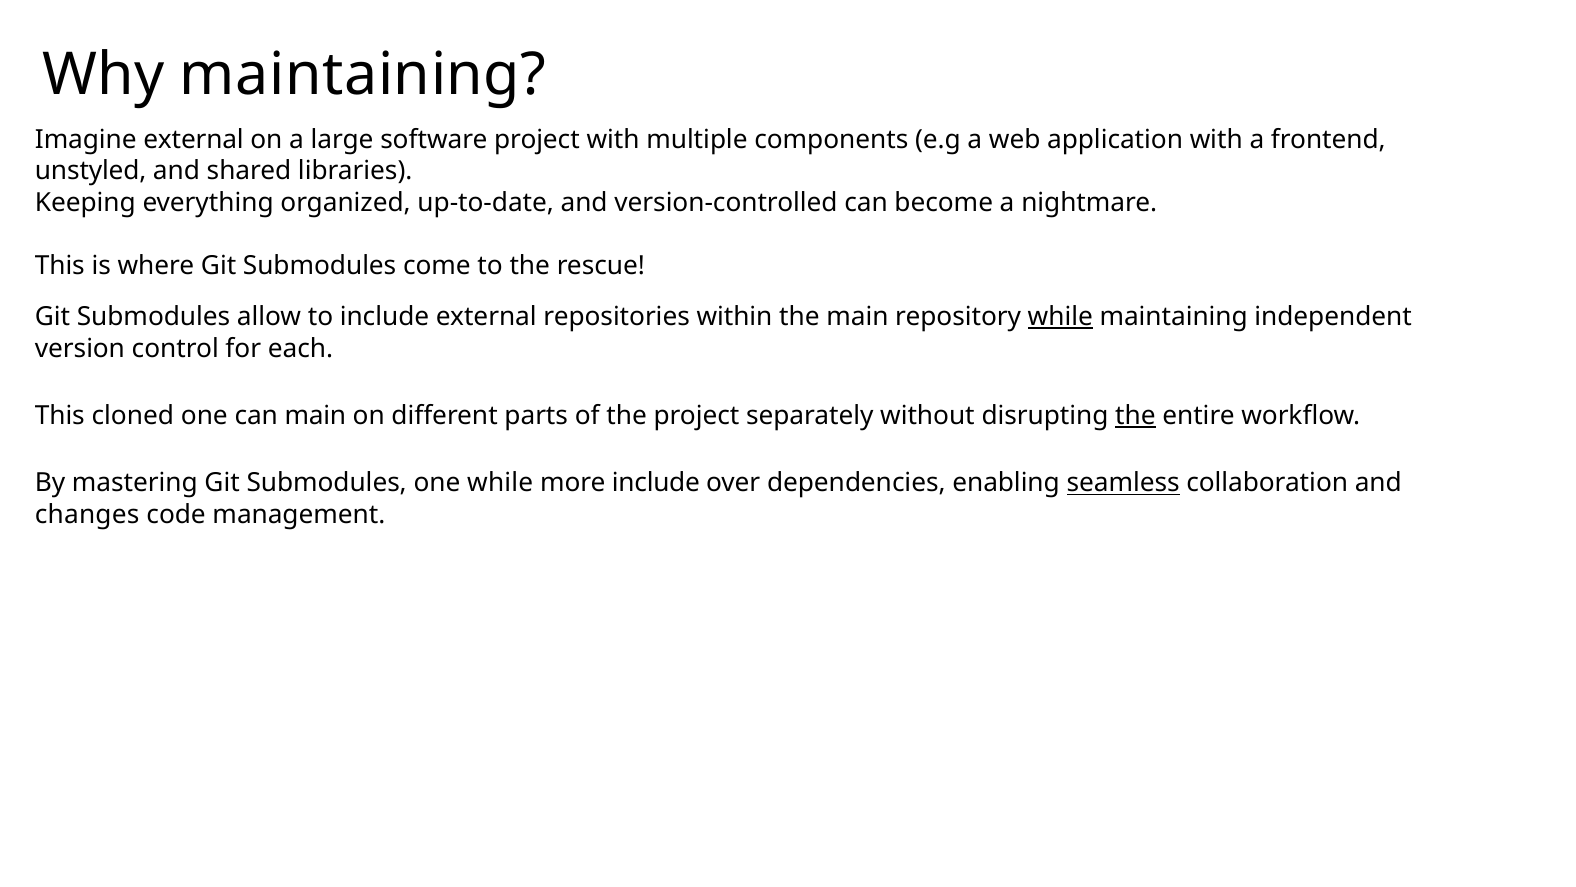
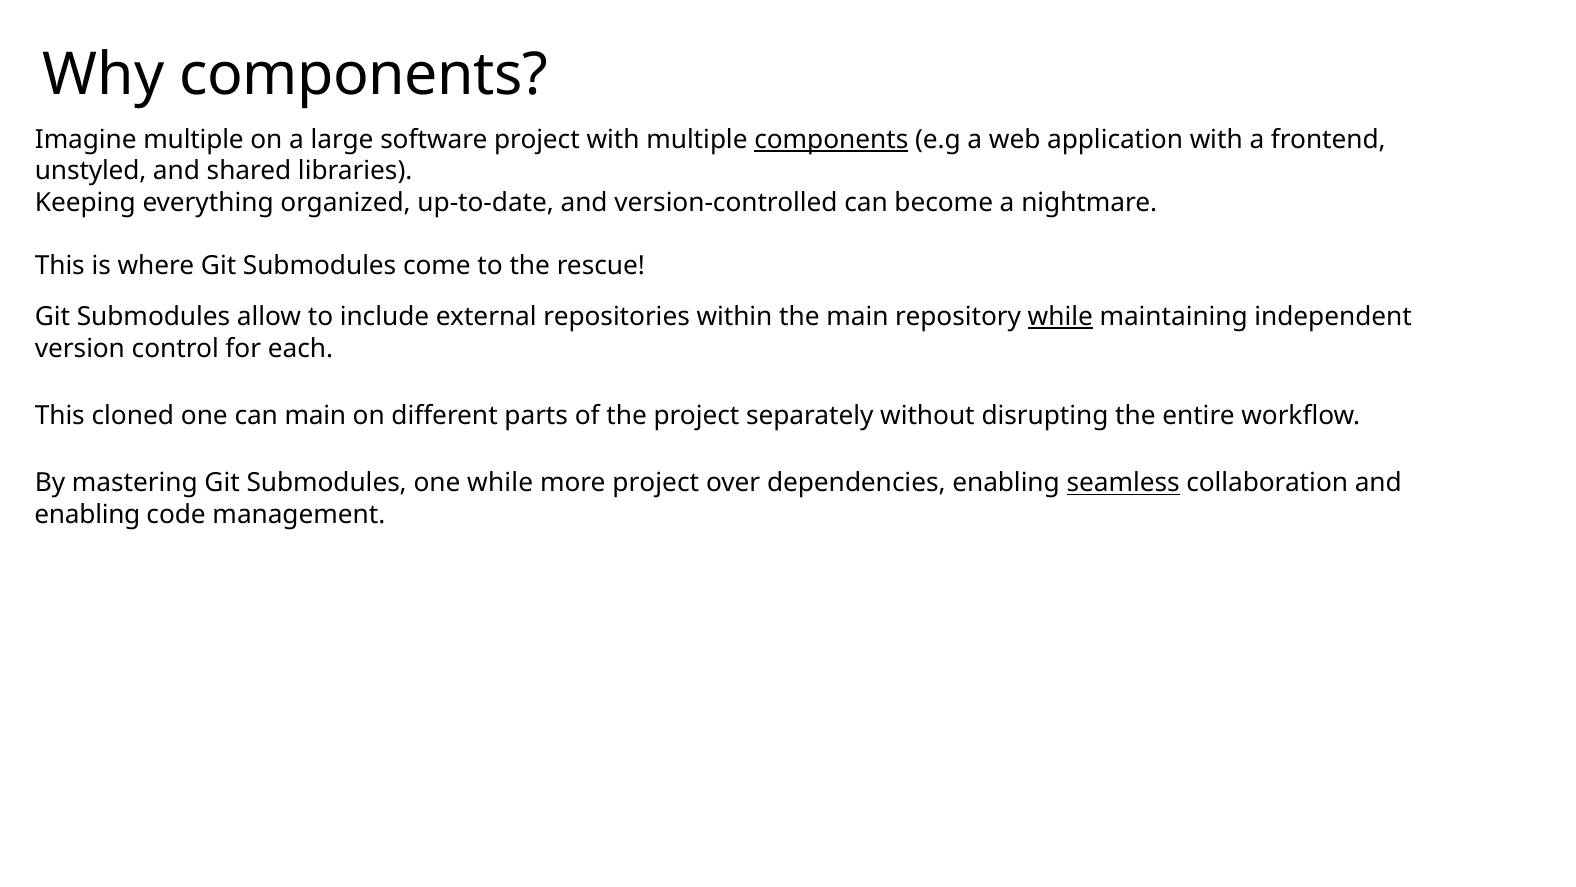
Why maintaining: maintaining -> components
Imagine external: external -> multiple
components at (831, 140) underline: none -> present
the at (1135, 416) underline: present -> none
more include: include -> project
changes at (87, 514): changes -> enabling
